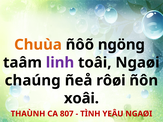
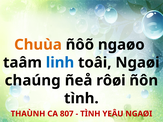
ngöng: ngöng -> ngaøo
linh colour: purple -> blue
xoâi at (81, 99): xoâi -> tình
